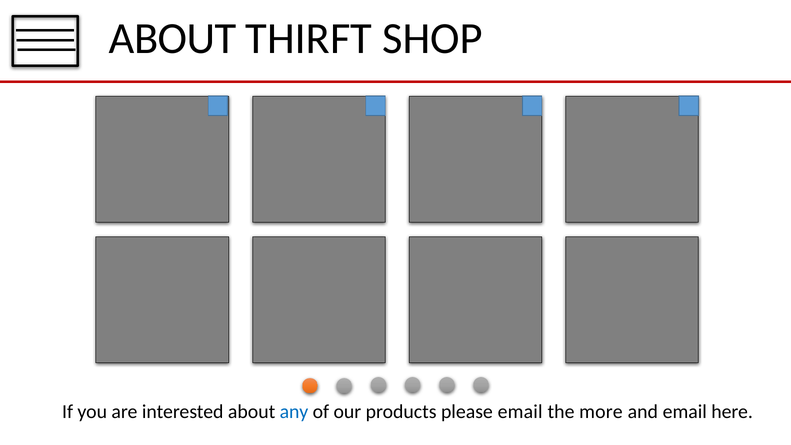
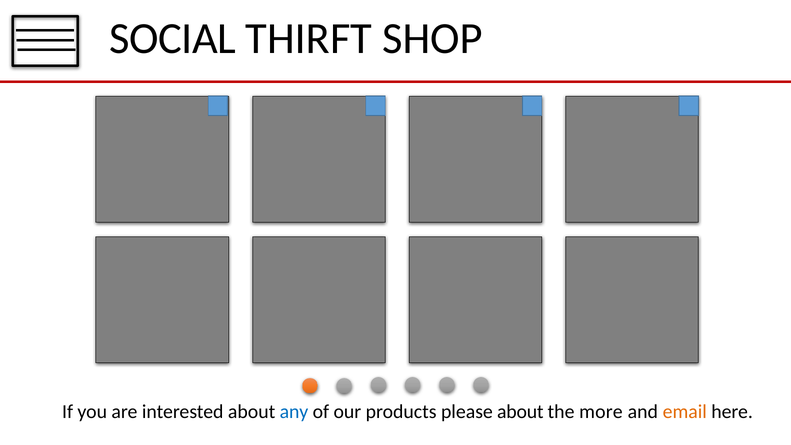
ABOUT at (173, 39): ABOUT -> SOCIAL
please email: email -> about
email at (685, 412) colour: black -> orange
